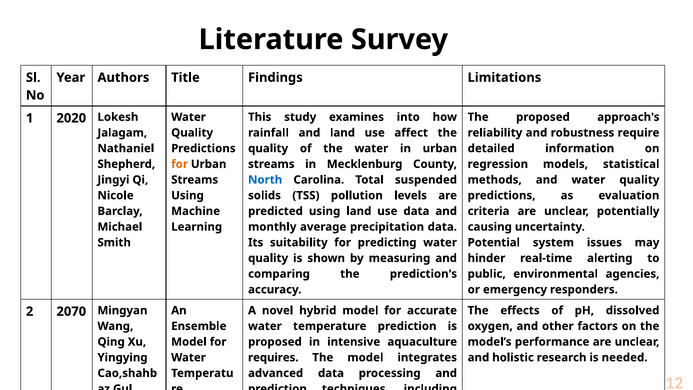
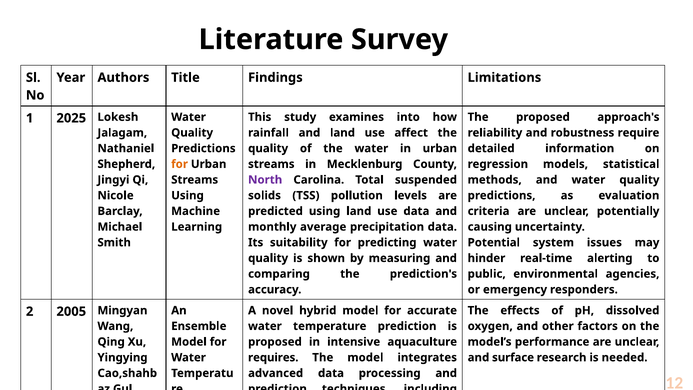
2020: 2020 -> 2025
North colour: blue -> purple
2070: 2070 -> 2005
holistic: holistic -> surface
